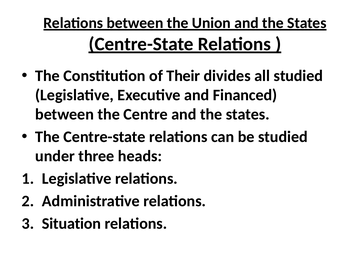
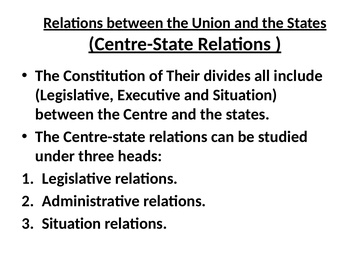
all studied: studied -> include
and Financed: Financed -> Situation
